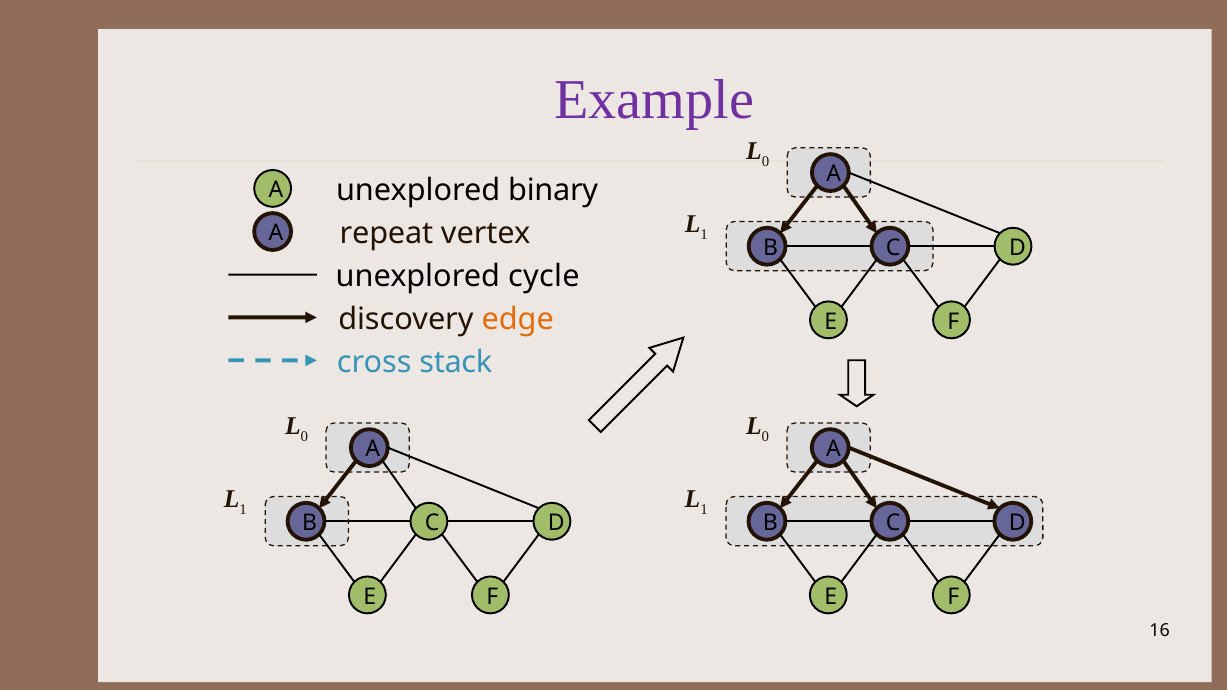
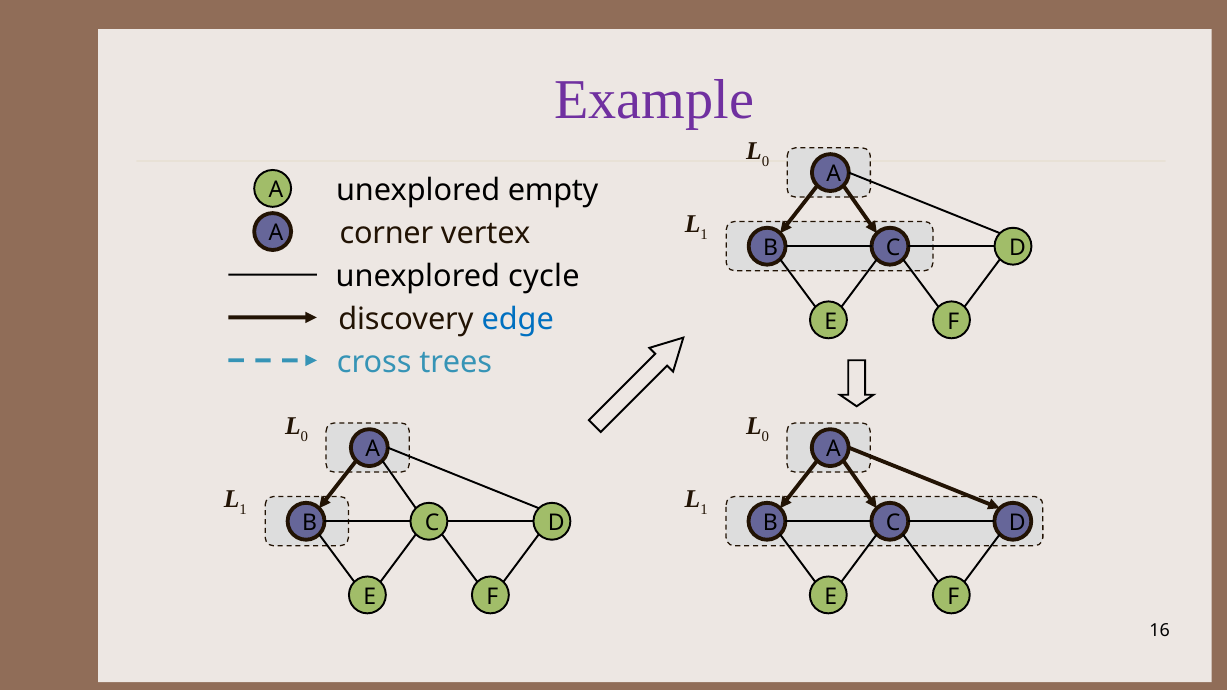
binary: binary -> empty
repeat: repeat -> corner
edge colour: orange -> blue
stack: stack -> trees
